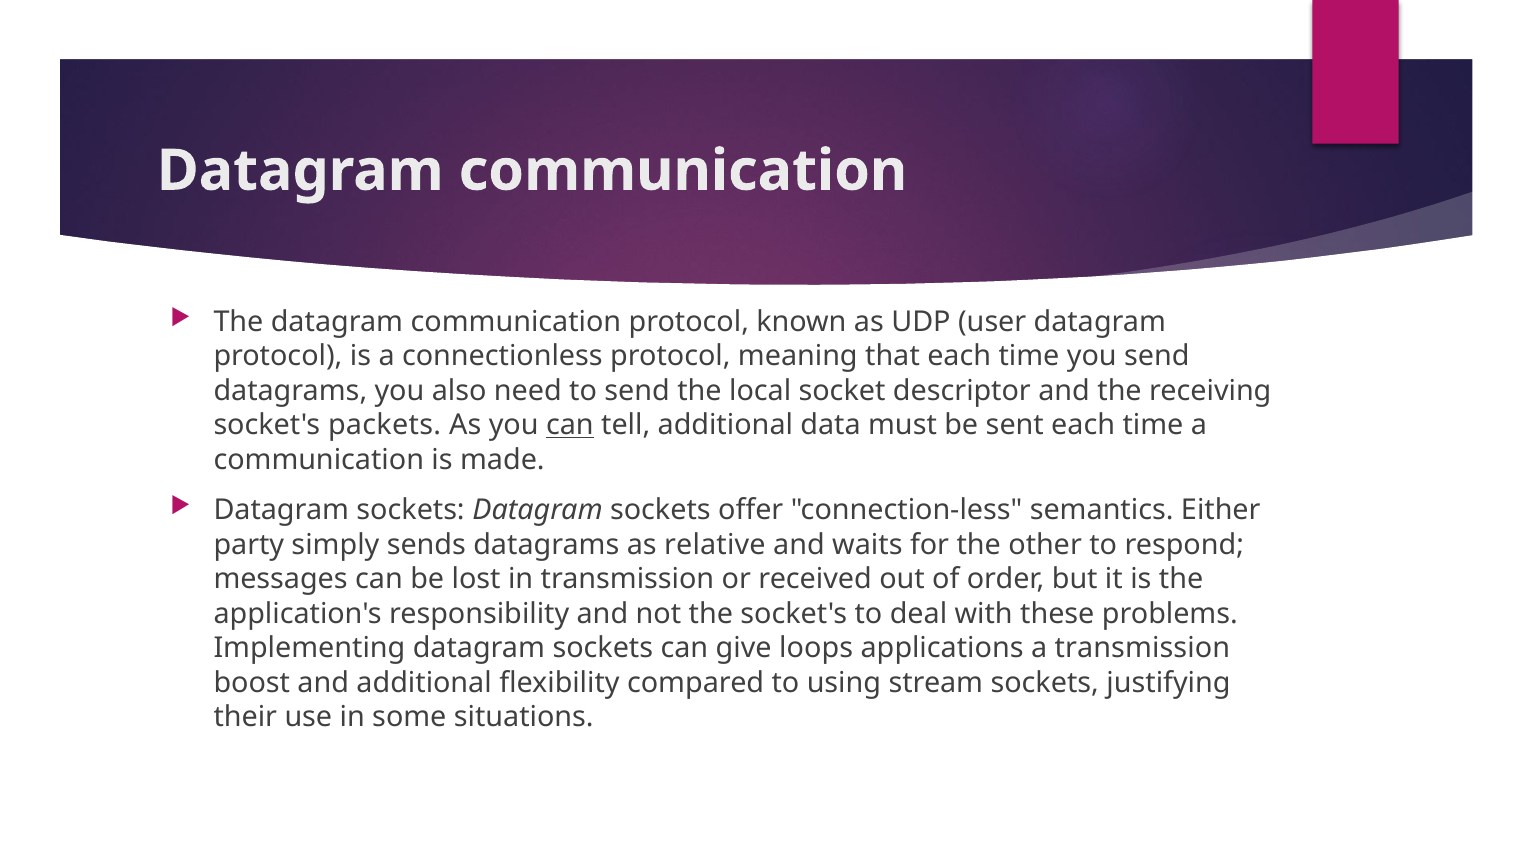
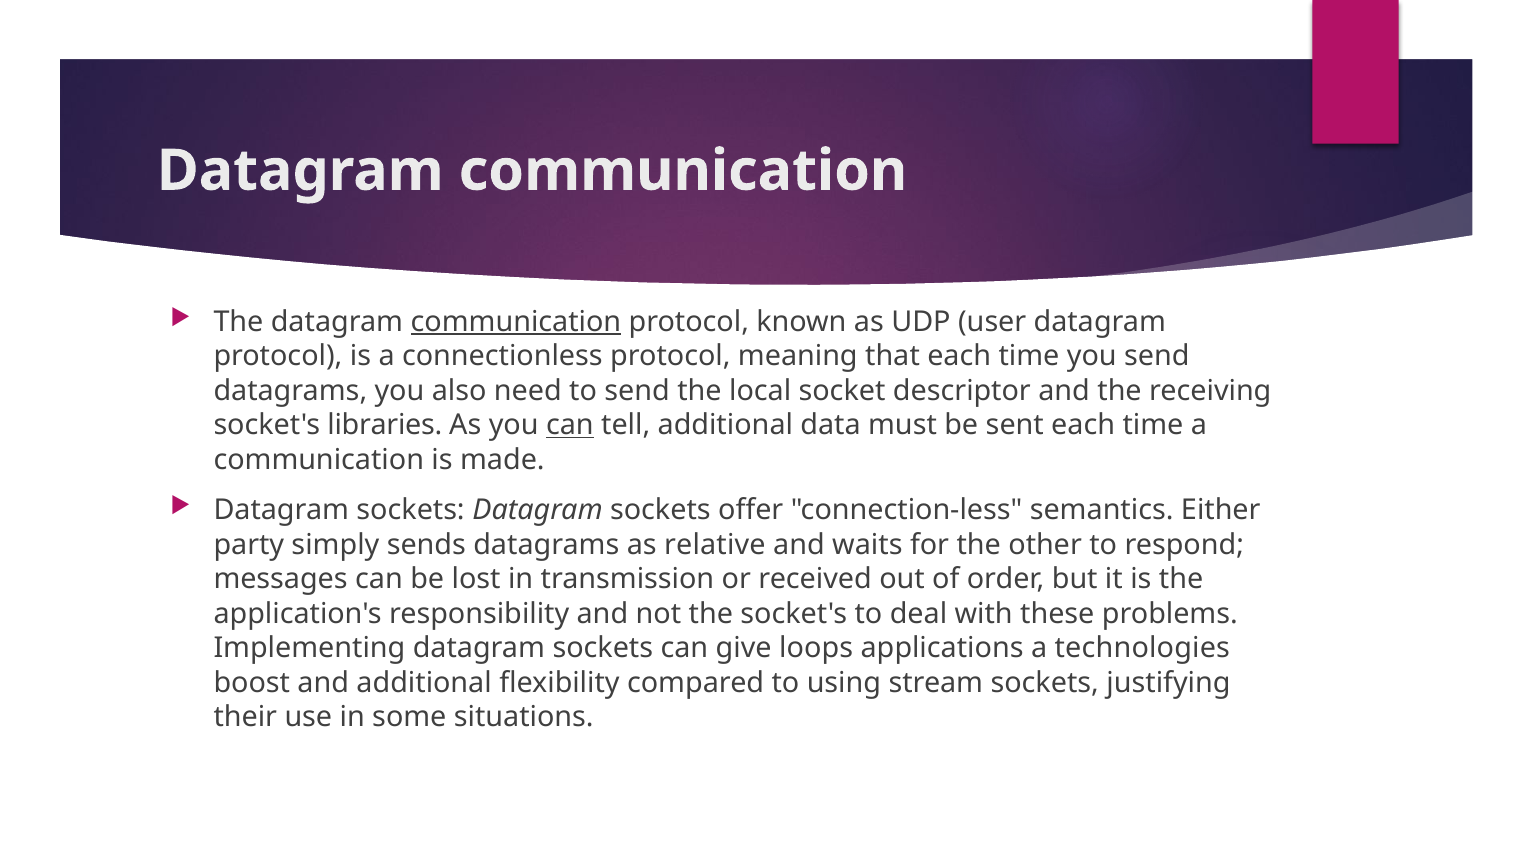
communication at (516, 322) underline: none -> present
packets: packets -> libraries
a transmission: transmission -> technologies
